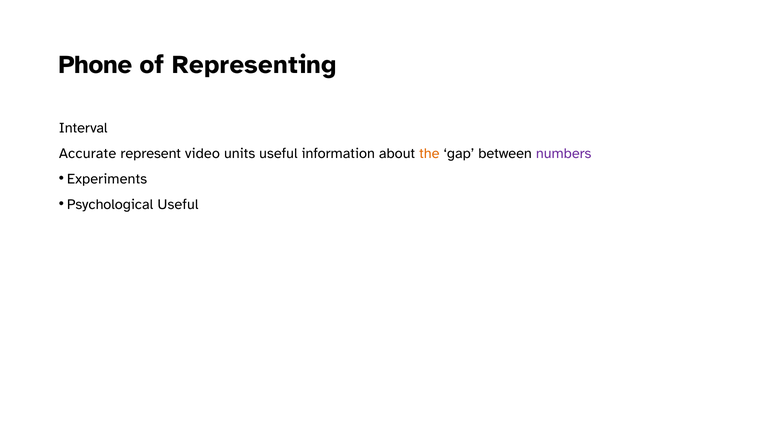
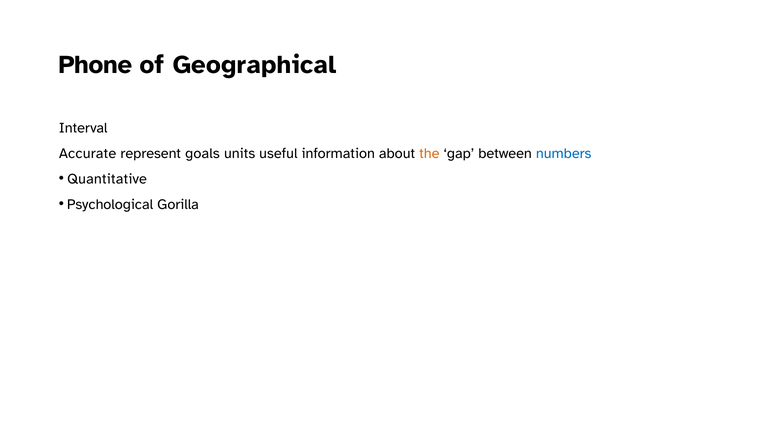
Representing: Representing -> Geographical
video: video -> goals
numbers colour: purple -> blue
Experiments: Experiments -> Quantitative
Psychological Useful: Useful -> Gorilla
